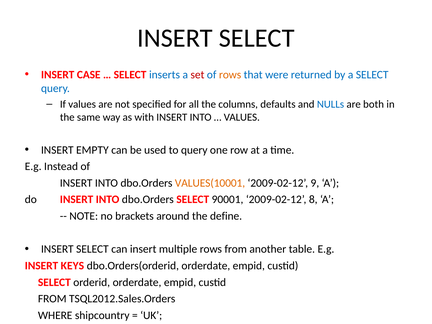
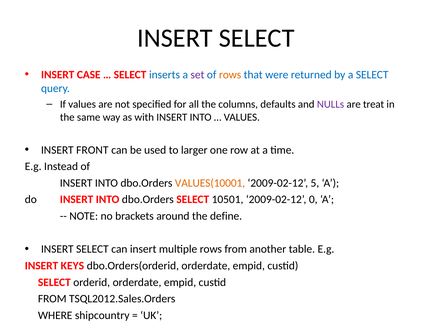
set colour: red -> purple
NULLs colour: blue -> purple
both: both -> treat
EMPTY: EMPTY -> FRONT
to query: query -> larger
9: 9 -> 5
90001: 90001 -> 10501
8: 8 -> 0
